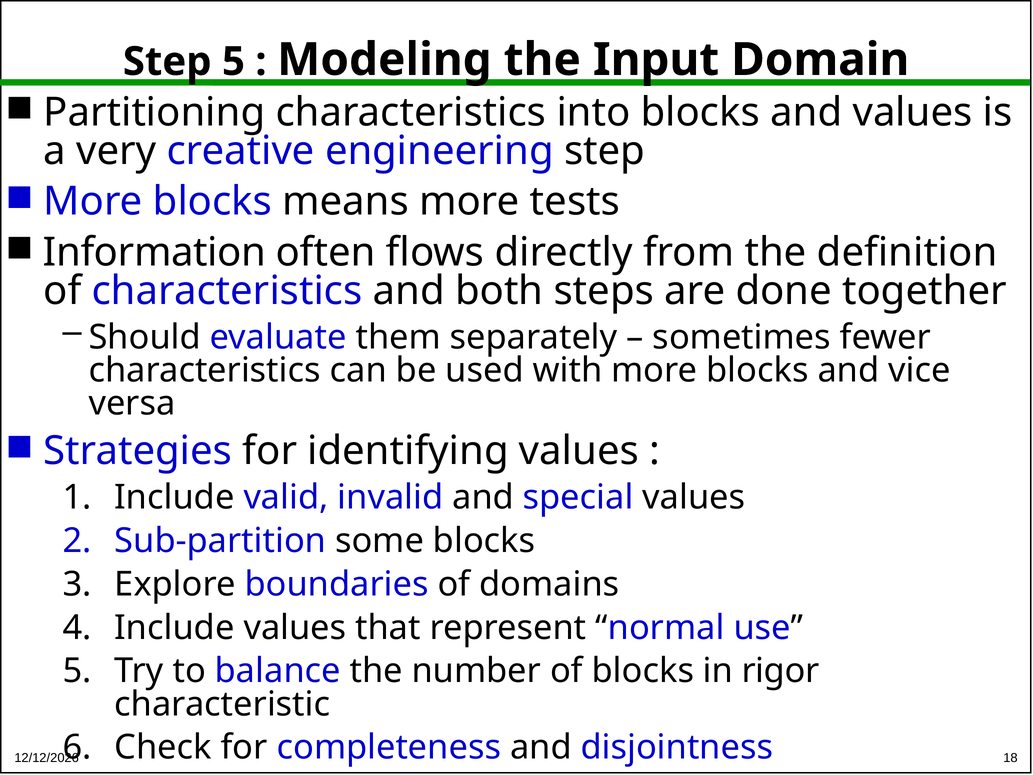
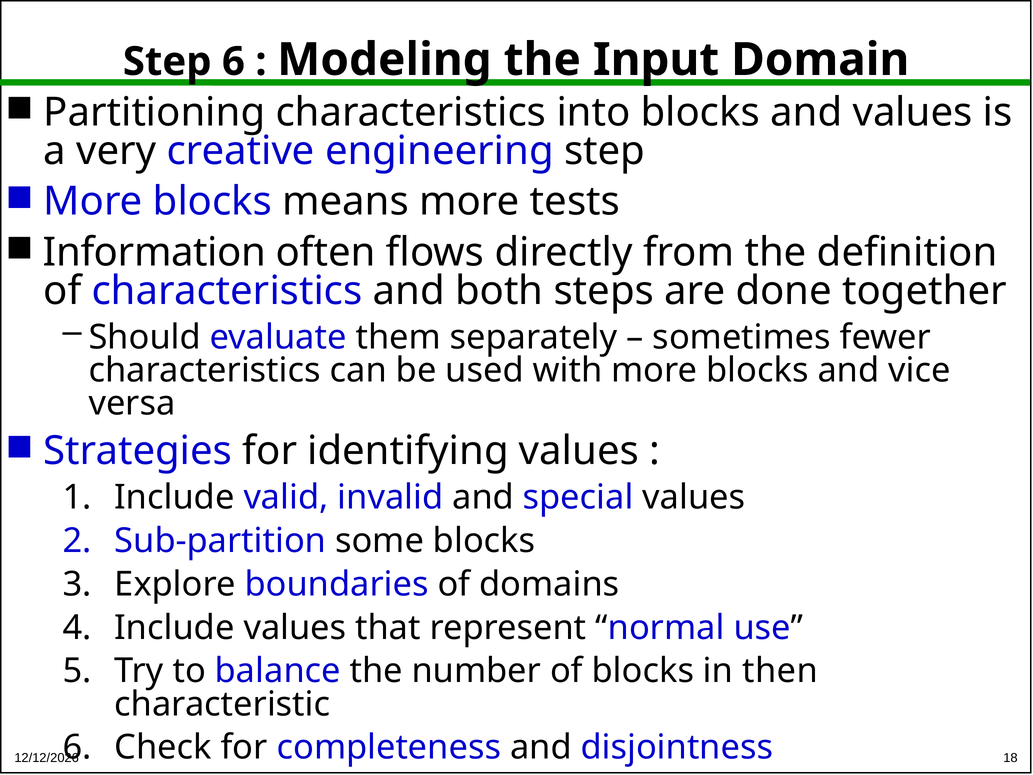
Step 5: 5 -> 6
rigor: rigor -> then
